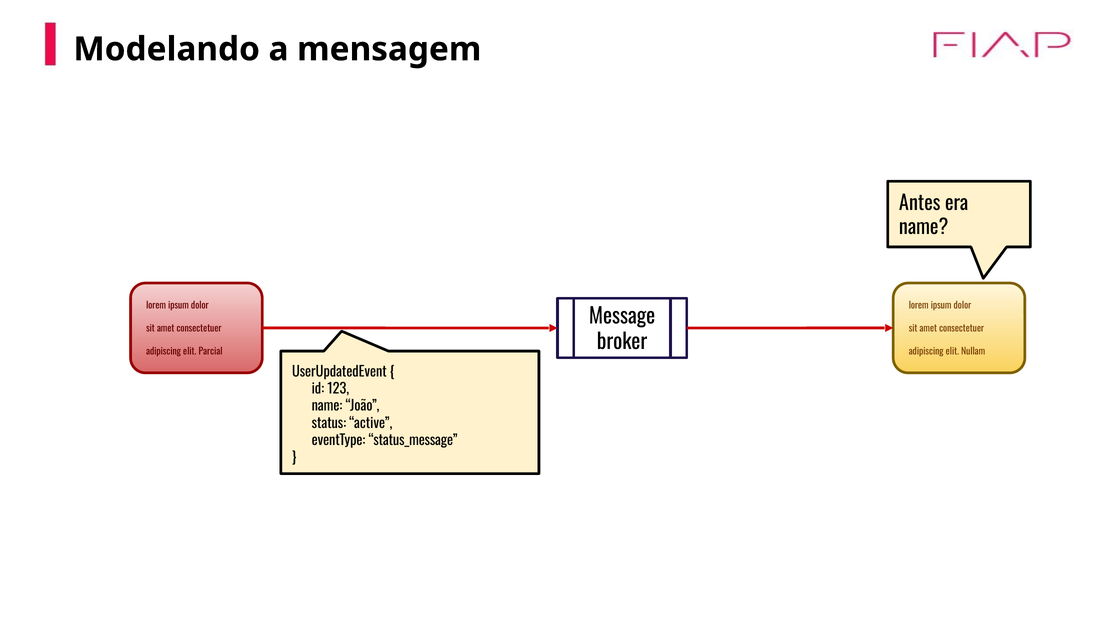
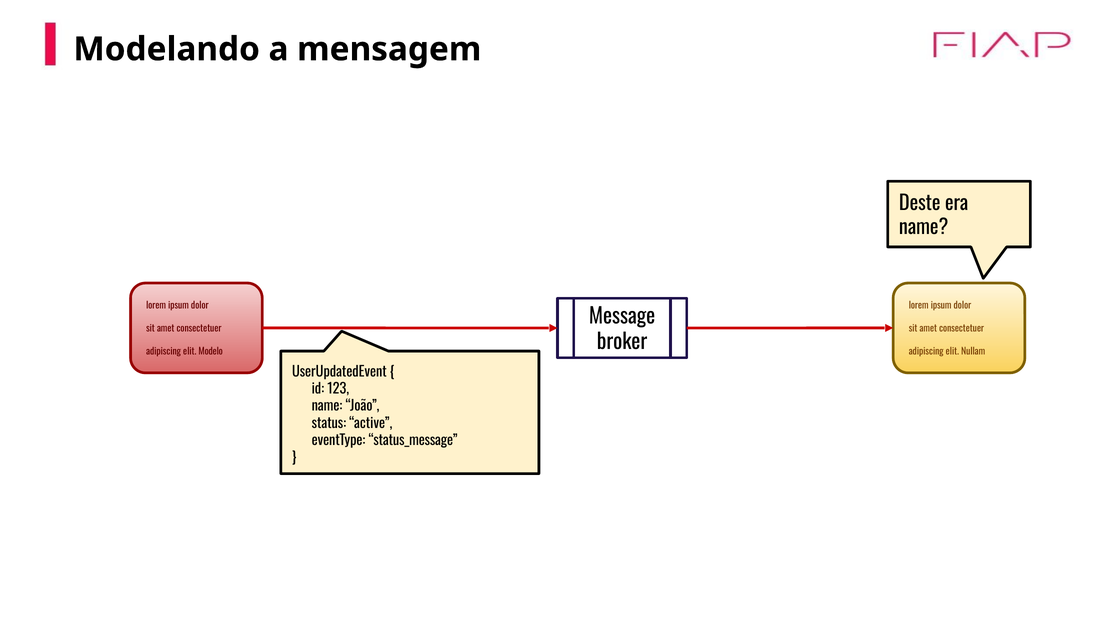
Antes: Antes -> Deste
Parcial: Parcial -> Modelo
